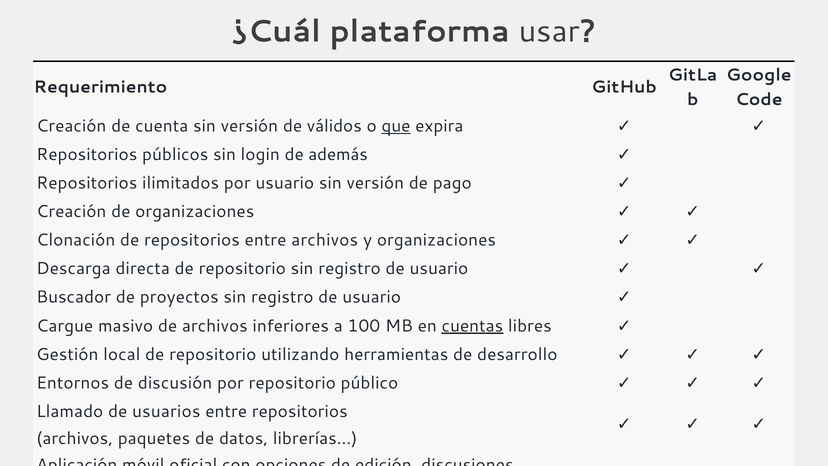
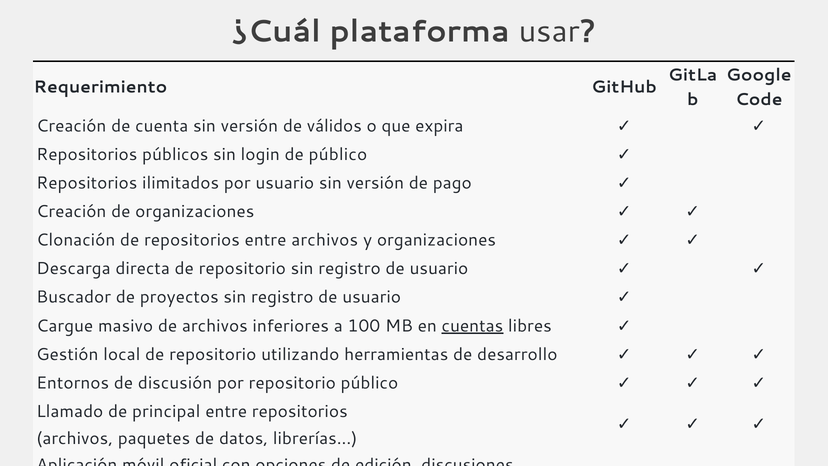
que underline: present -> none
de además: además -> público
usuarios: usuarios -> principal
